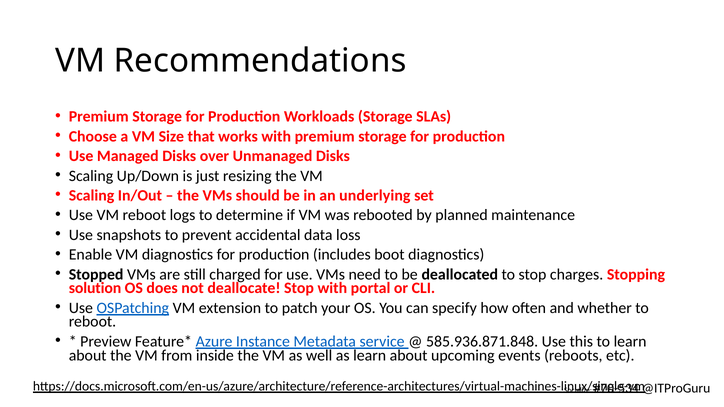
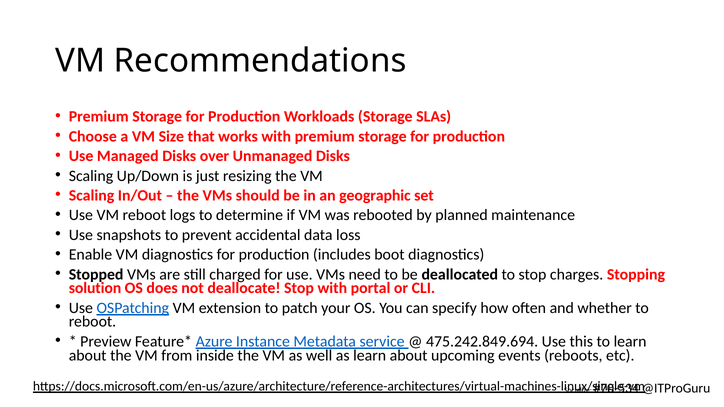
underlying: underlying -> geographic
585.936.871.848: 585.936.871.848 -> 475.242.849.694
